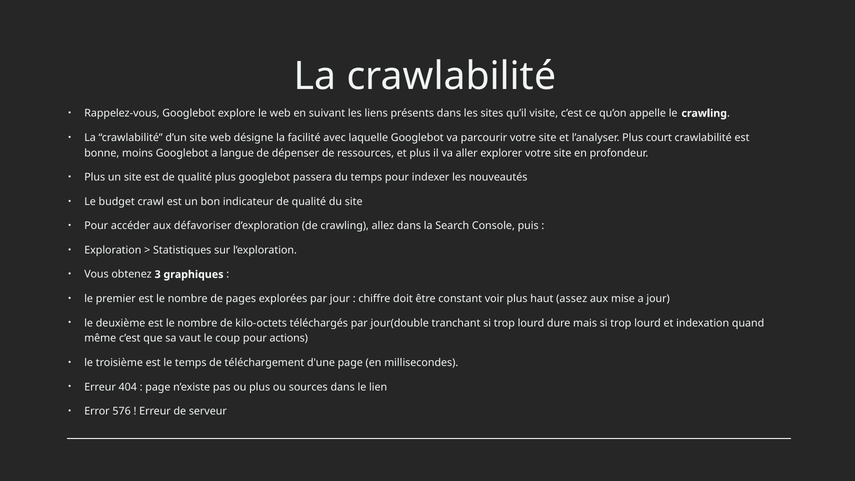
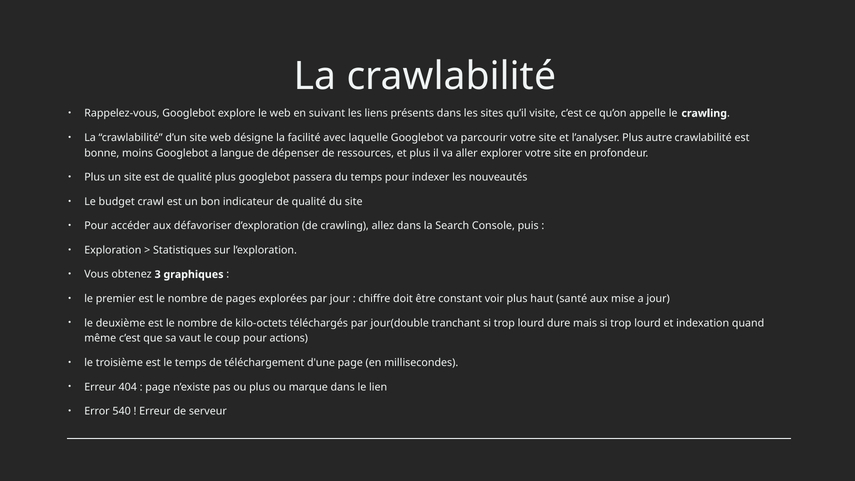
court: court -> autre
assez: assez -> santé
sources: sources -> marque
576: 576 -> 540
